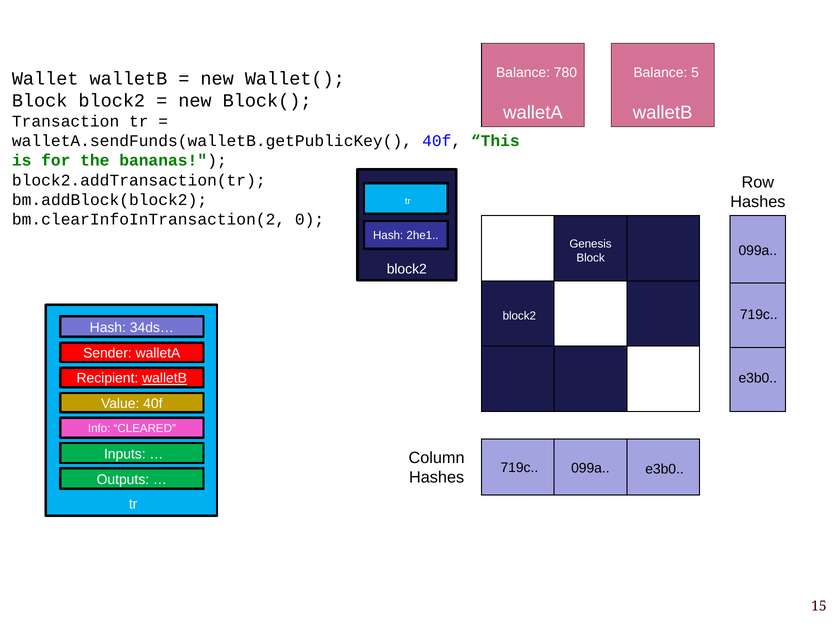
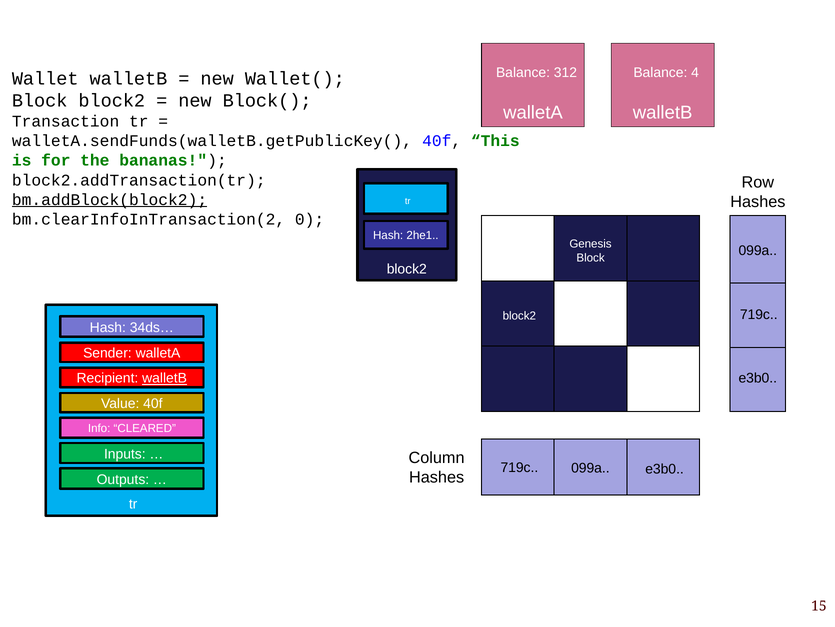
780: 780 -> 312
5: 5 -> 4
bm.addBlock(block2 underline: none -> present
